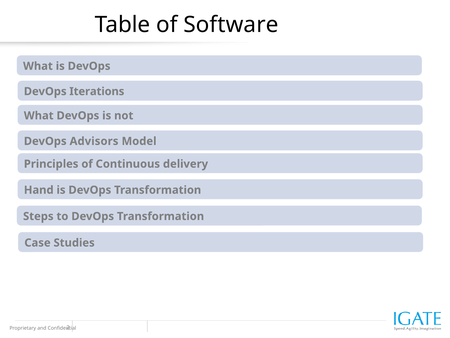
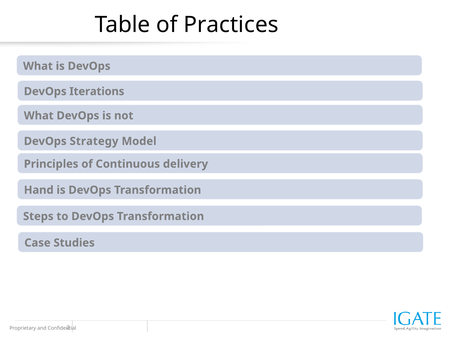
Software: Software -> Practices
Advisors: Advisors -> Strategy
